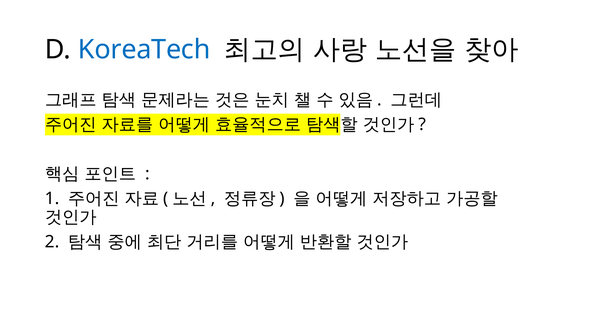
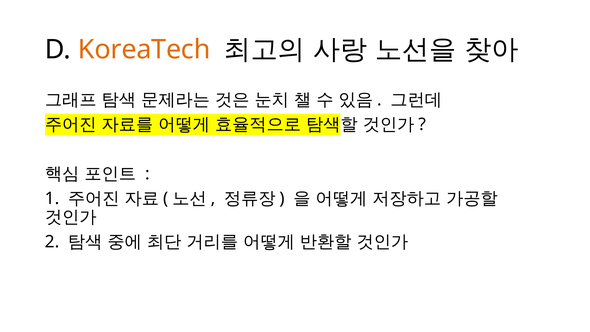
KoreaTech colour: blue -> orange
